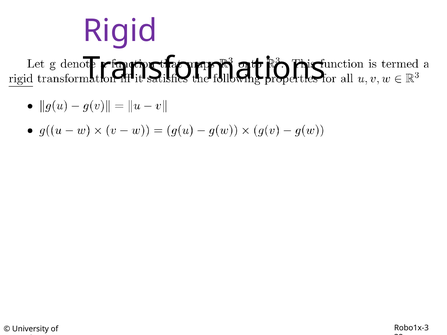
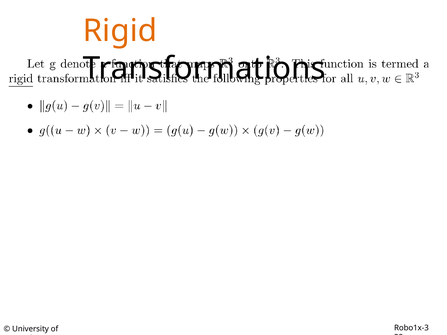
Rigid colour: purple -> orange
